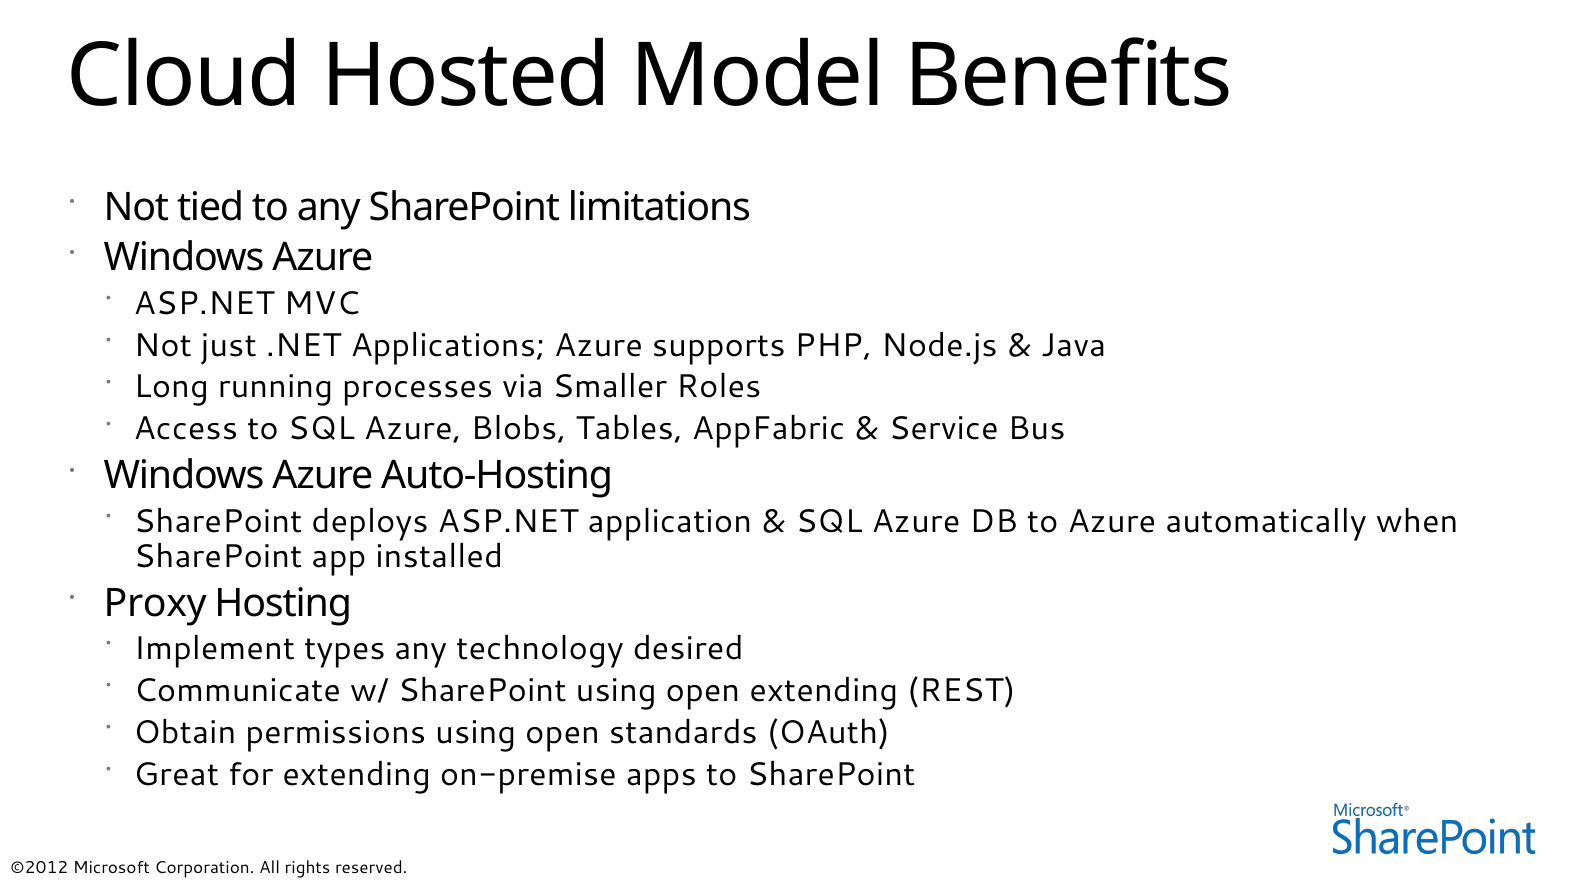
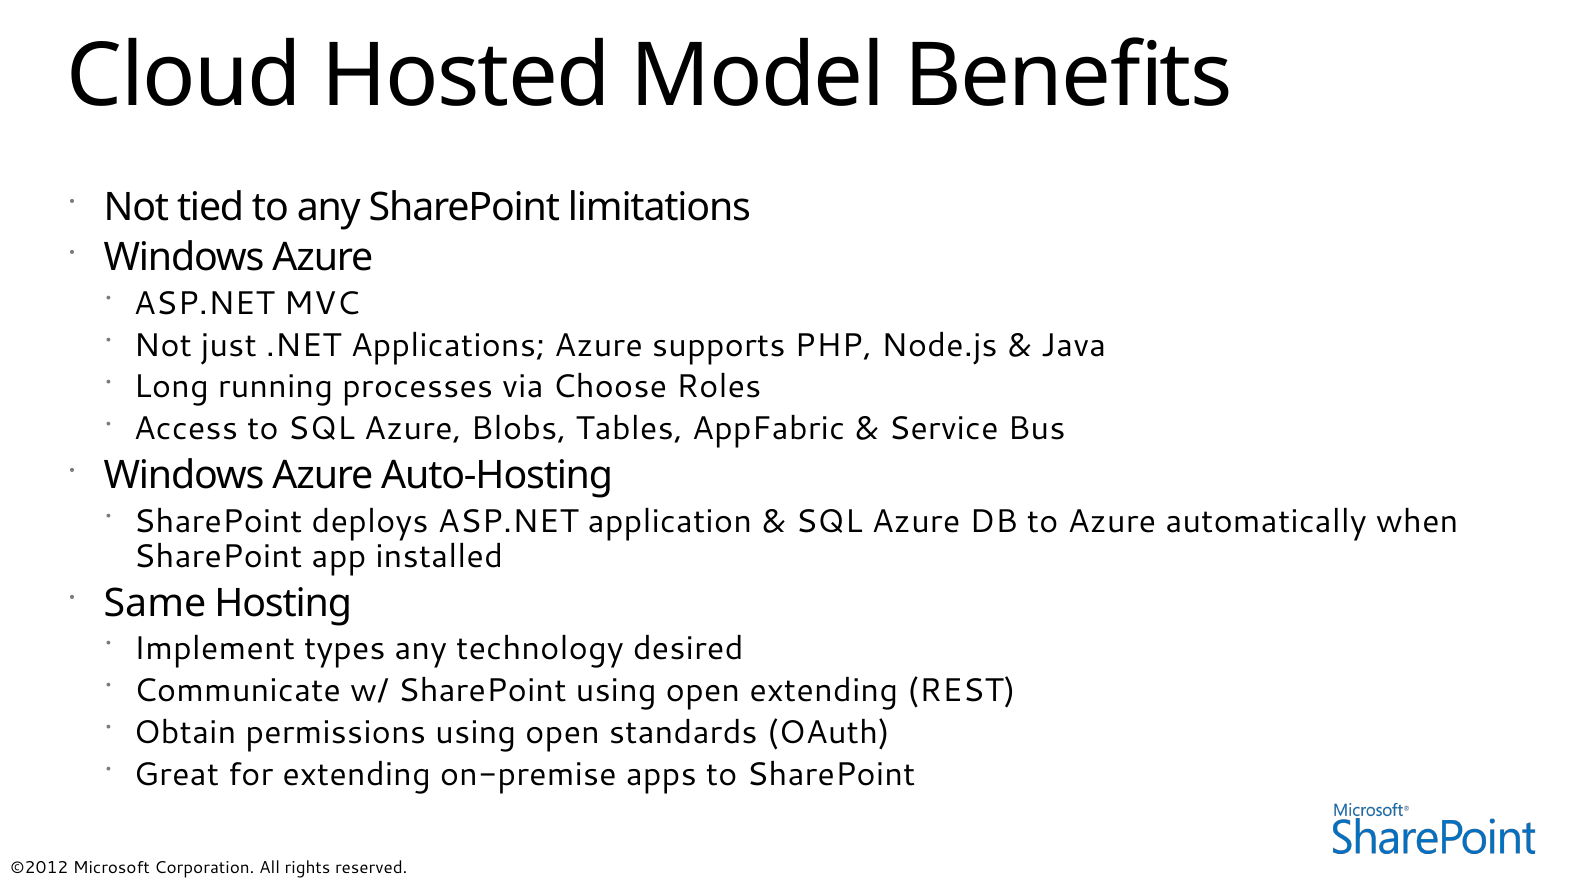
Smaller: Smaller -> Choose
Proxy: Proxy -> Same
